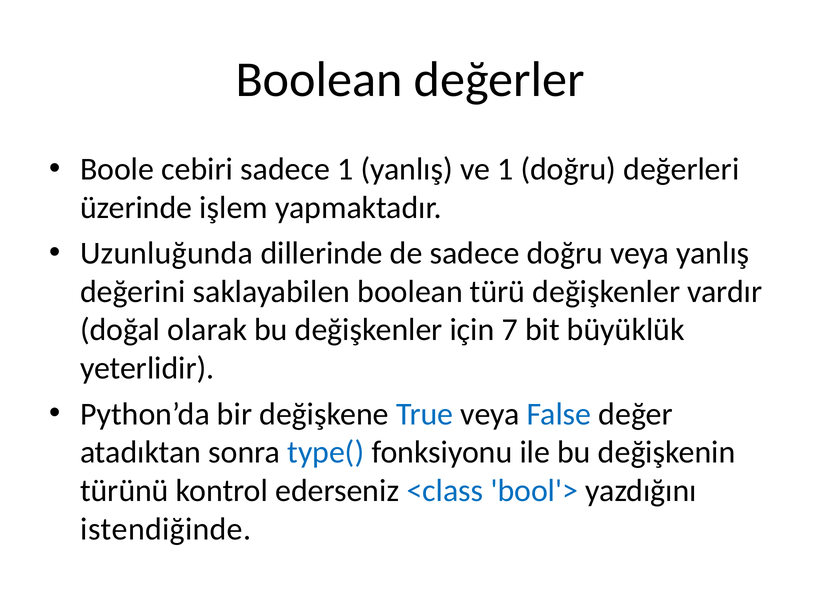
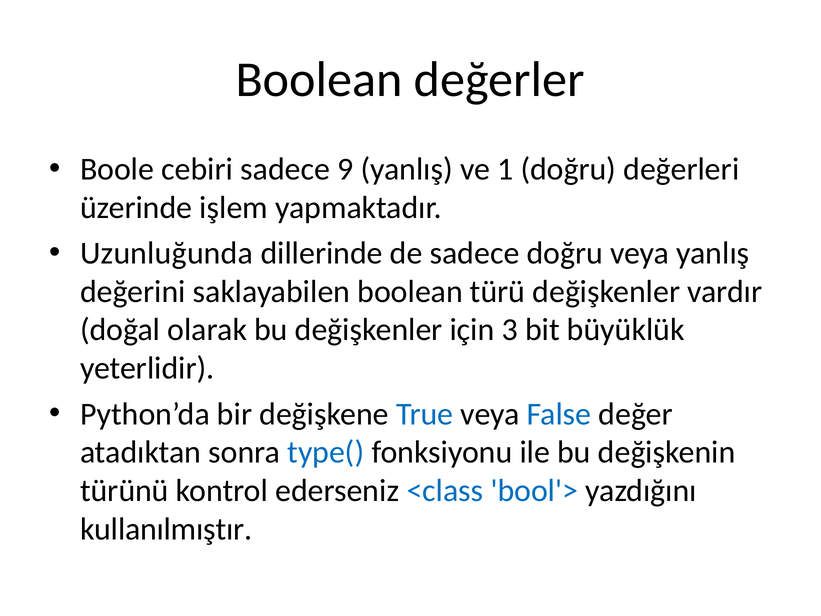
sadece 1: 1 -> 9
7: 7 -> 3
istendiğinde: istendiğinde -> kullanılmıştır
